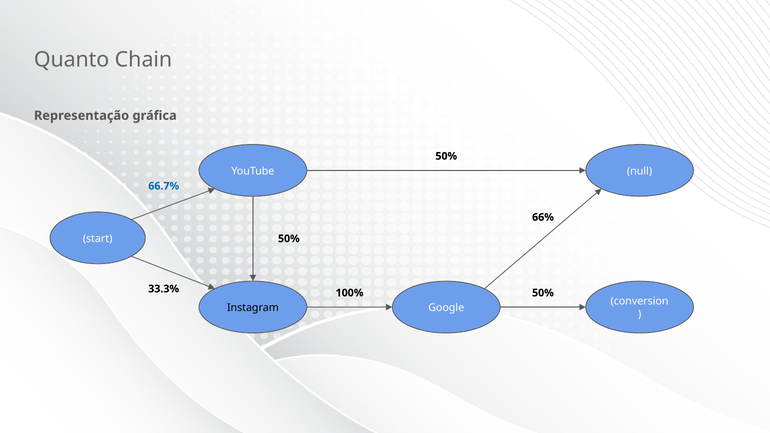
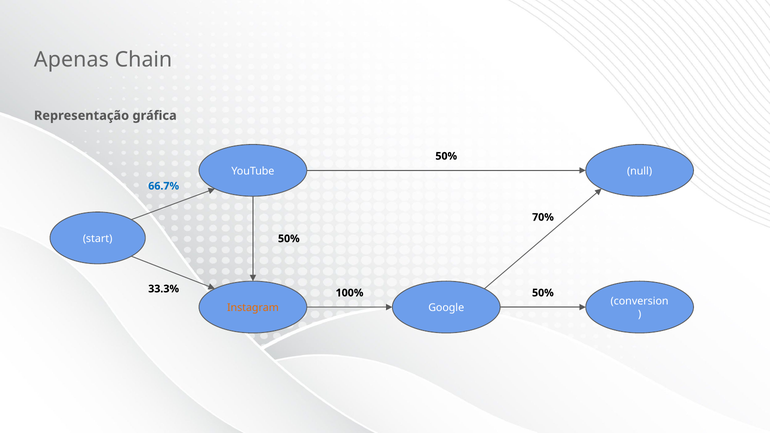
Quanto: Quanto -> Apenas
66%: 66% -> 70%
Instagram colour: black -> orange
